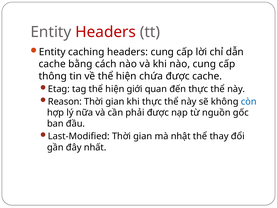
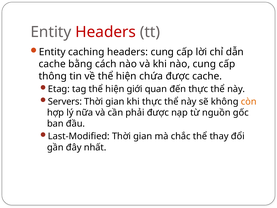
Reason: Reason -> Servers
còn colour: blue -> orange
nhật: nhật -> chắc
